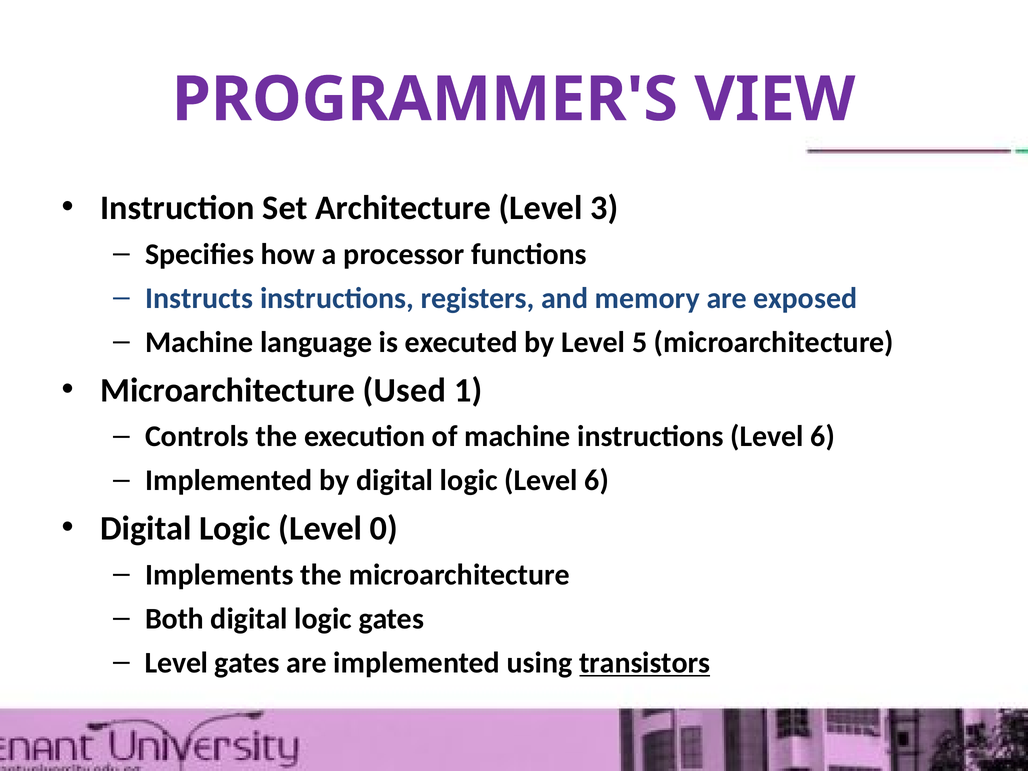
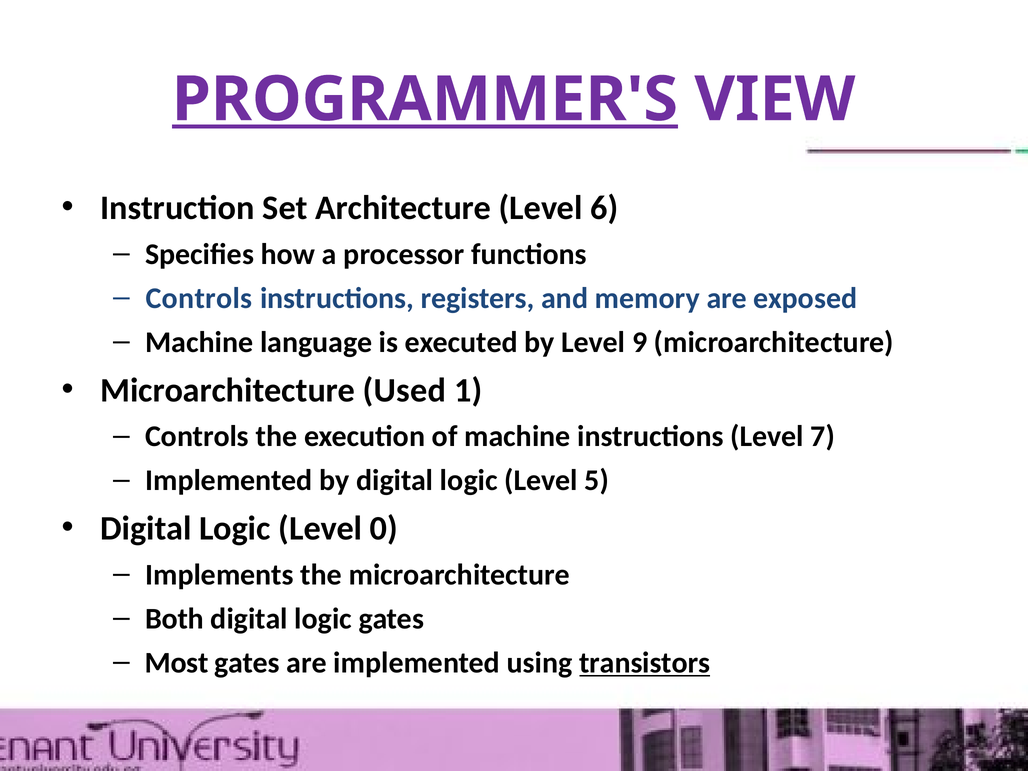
PROGRAMMER'S underline: none -> present
3: 3 -> 6
Instructs at (199, 298): Instructs -> Controls
5: 5 -> 9
instructions Level 6: 6 -> 7
logic Level 6: 6 -> 5
Level at (177, 663): Level -> Most
